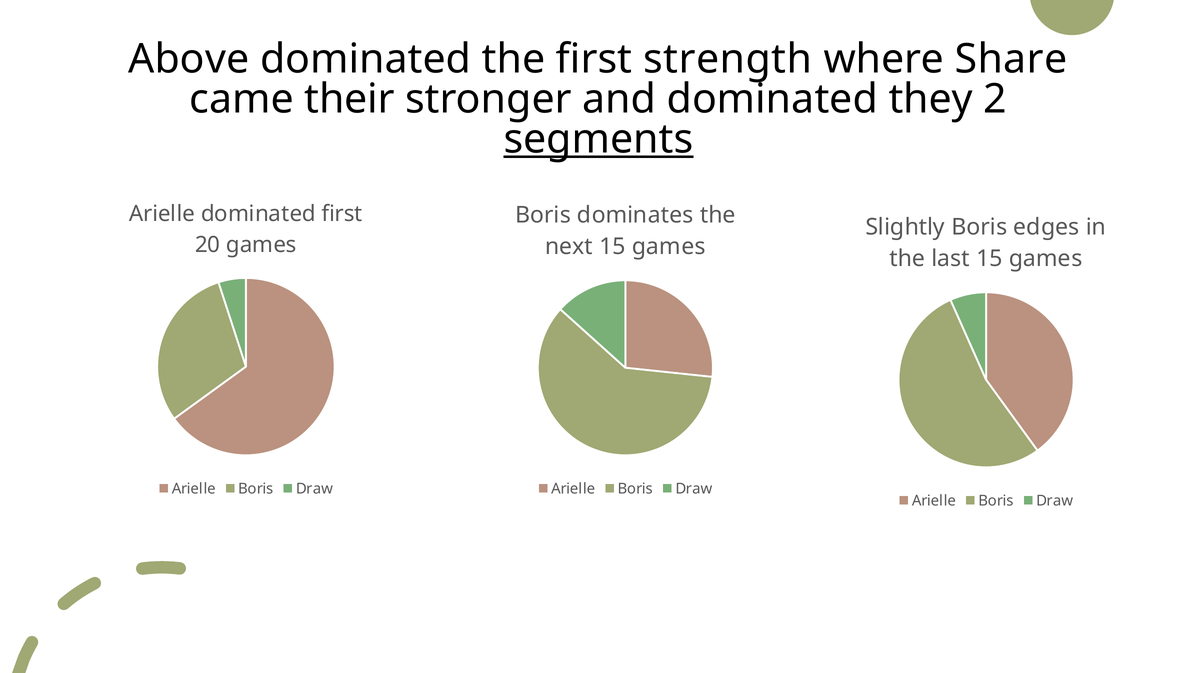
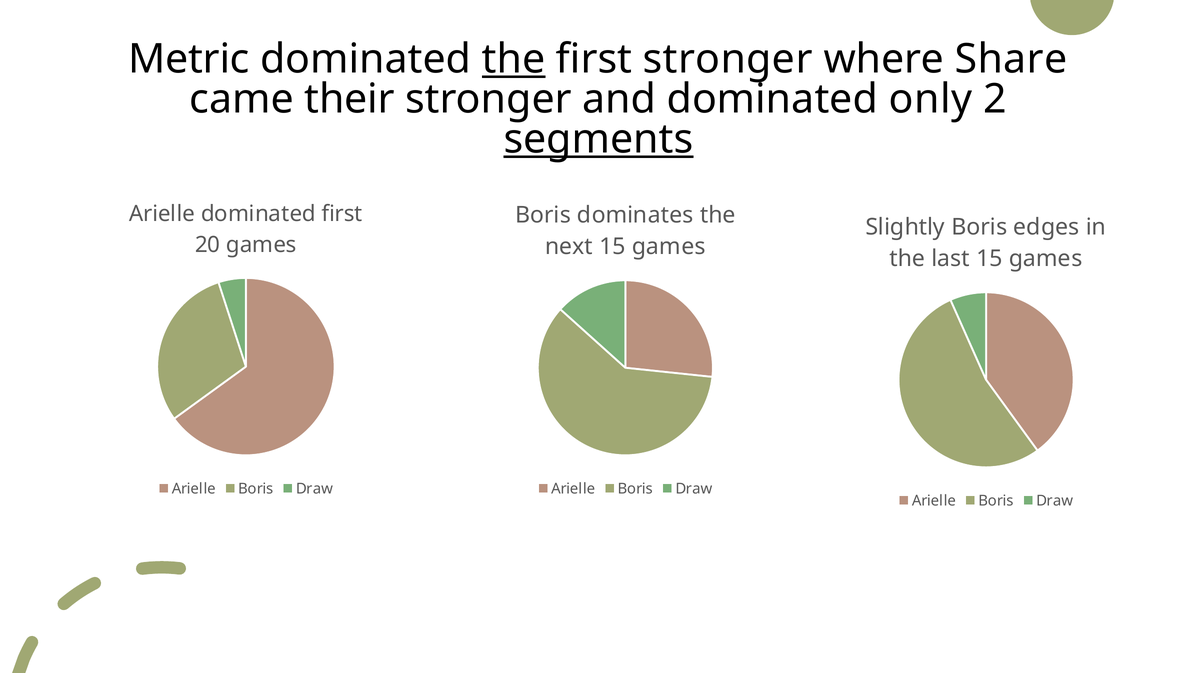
Above: Above -> Metric
the at (514, 59) underline: none -> present
first strength: strength -> stronger
they: they -> only
